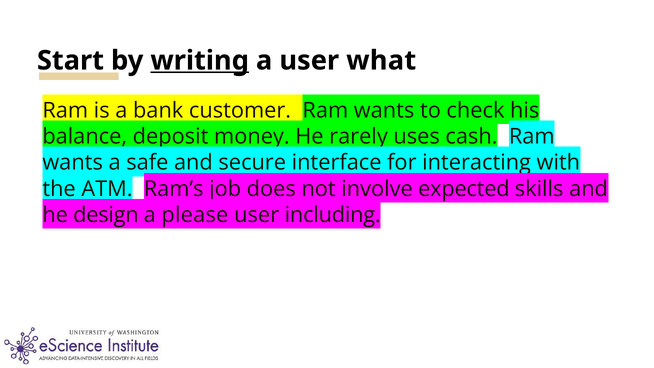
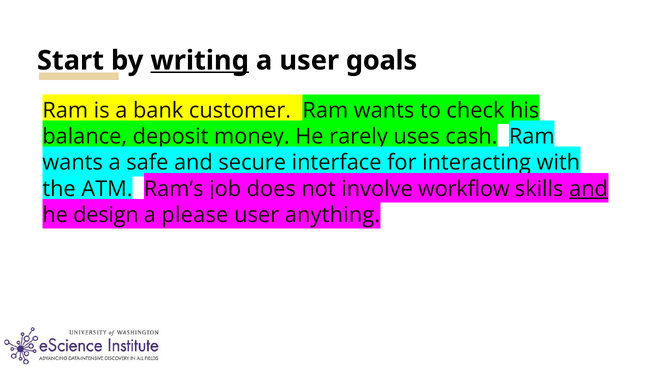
what: what -> goals
expected: expected -> workflow
and at (589, 189) underline: none -> present
including: including -> anything
